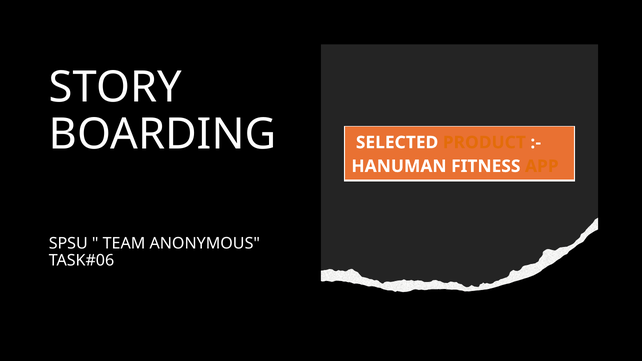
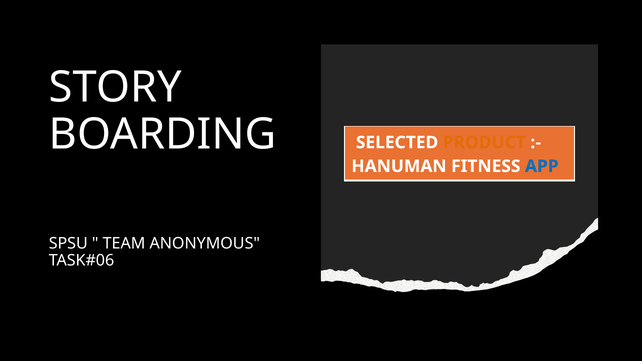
APP colour: orange -> blue
